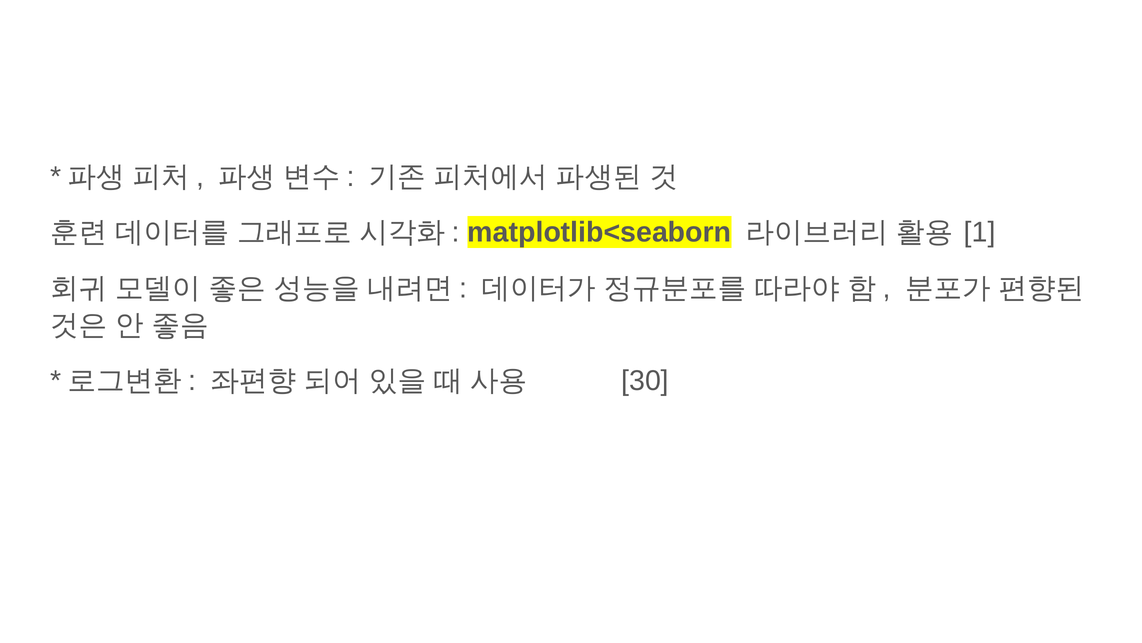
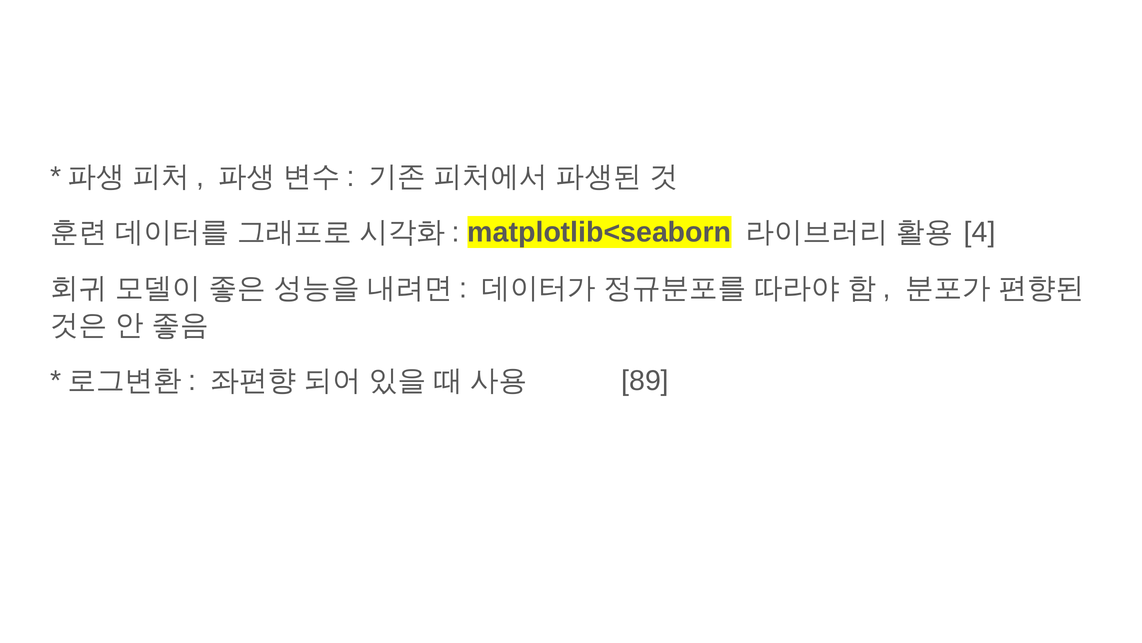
1: 1 -> 4
30: 30 -> 89
